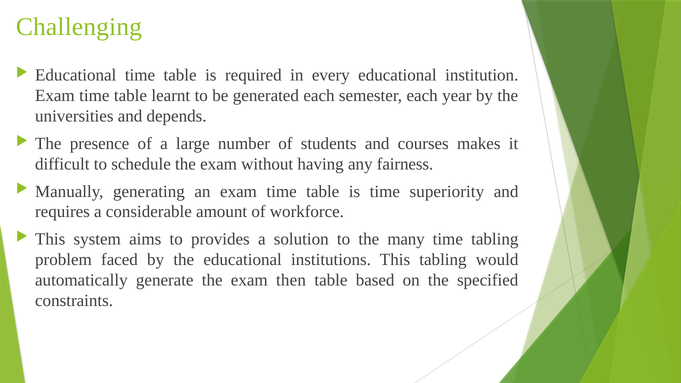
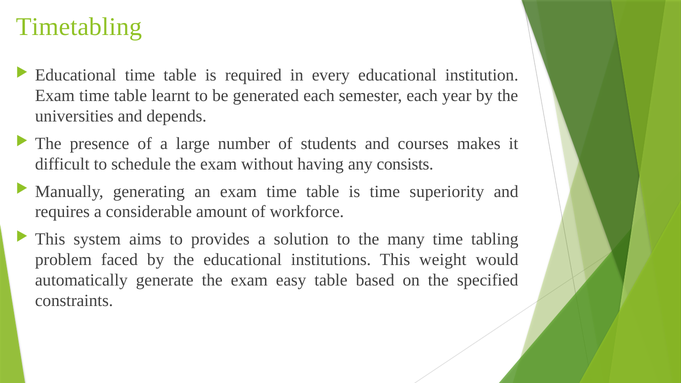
Challenging: Challenging -> Timetabling
fairness: fairness -> consists
This tabling: tabling -> weight
then: then -> easy
